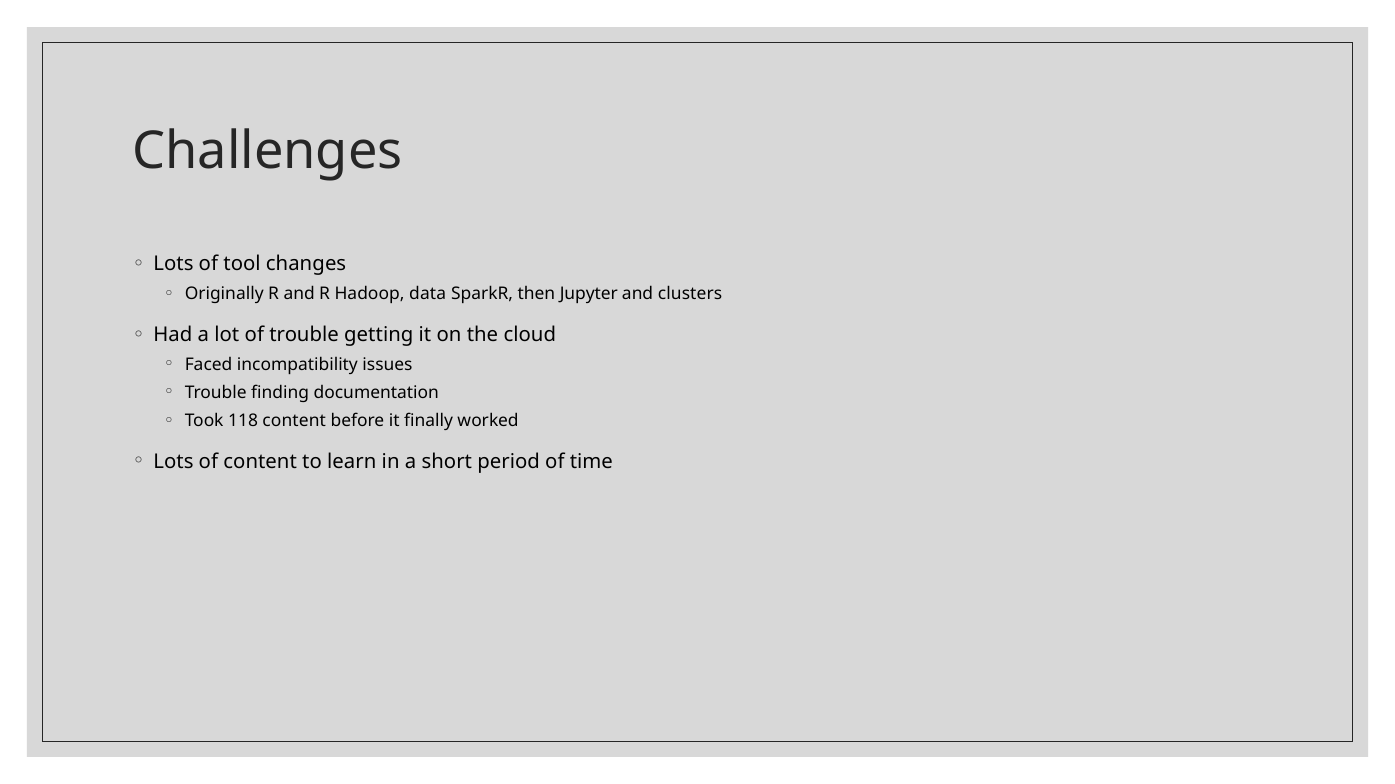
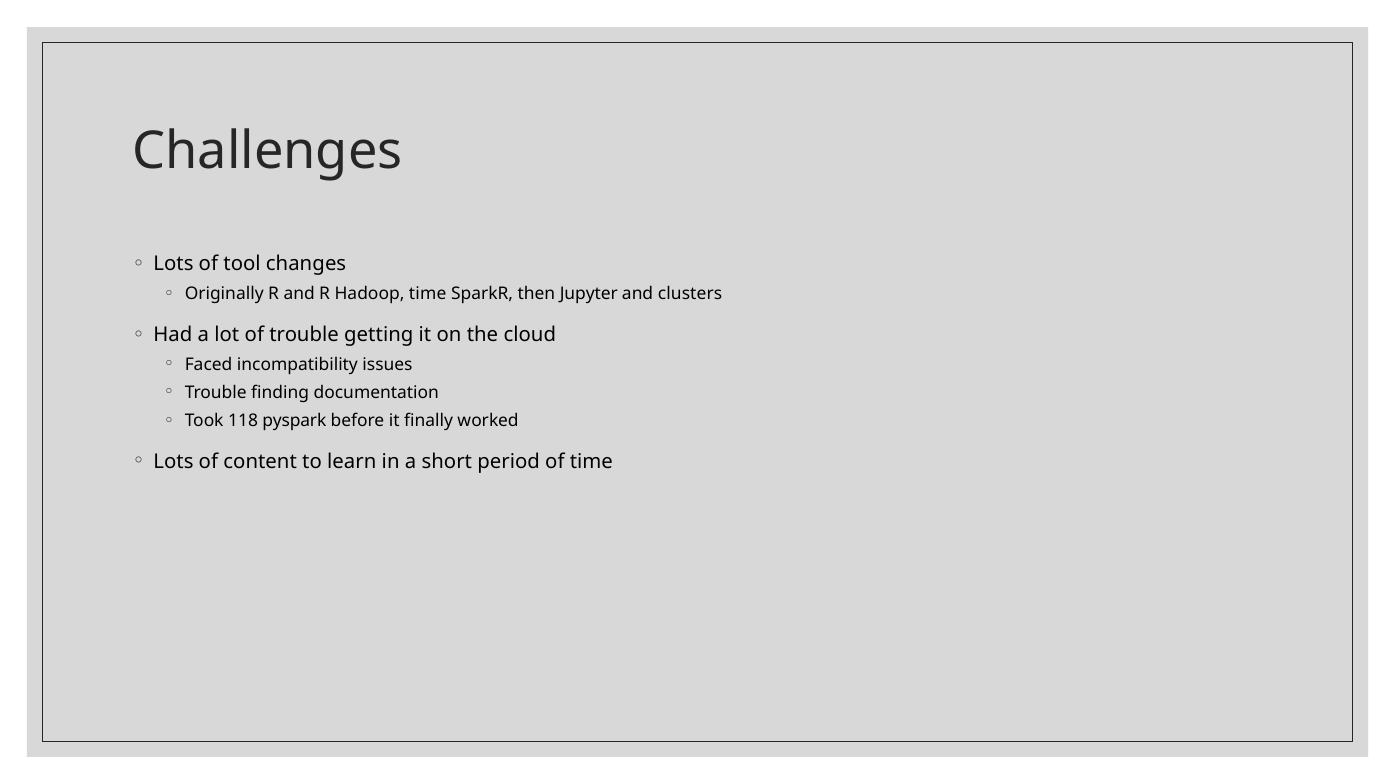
Hadoop data: data -> time
118 content: content -> pyspark
